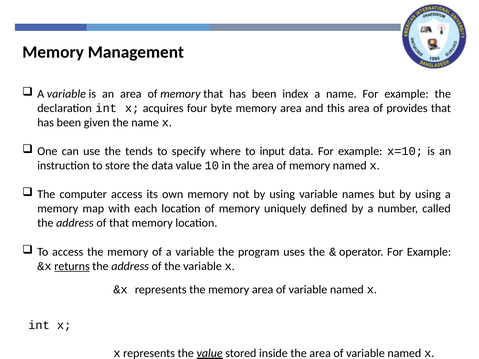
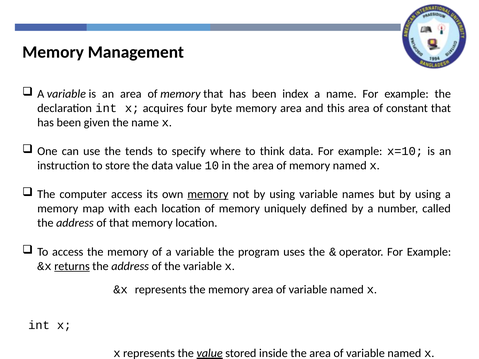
provides: provides -> constant
input: input -> think
memory at (208, 194) underline: none -> present
